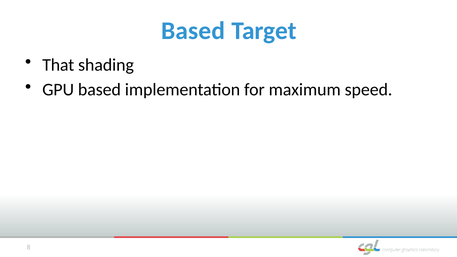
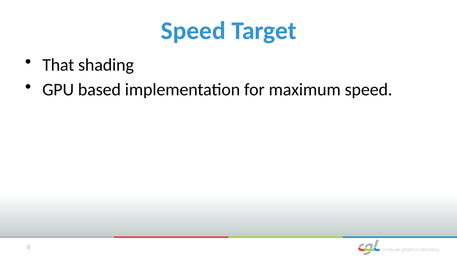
Based at (193, 31): Based -> Speed
